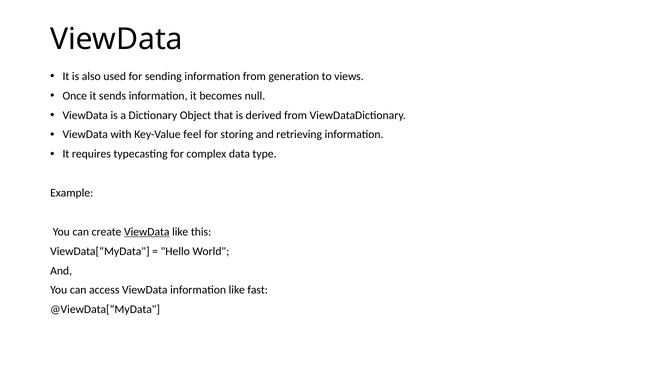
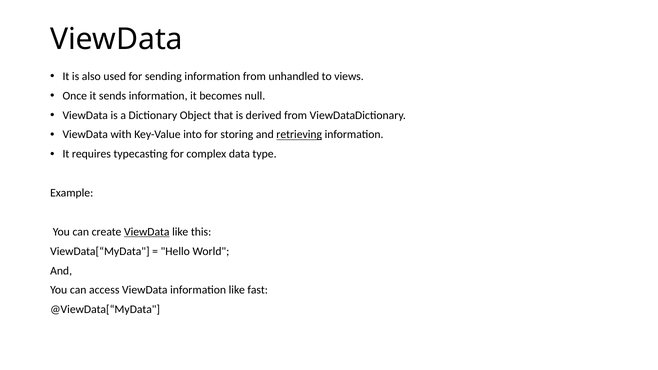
generation: generation -> unhandled
feel: feel -> into
retrieving underline: none -> present
